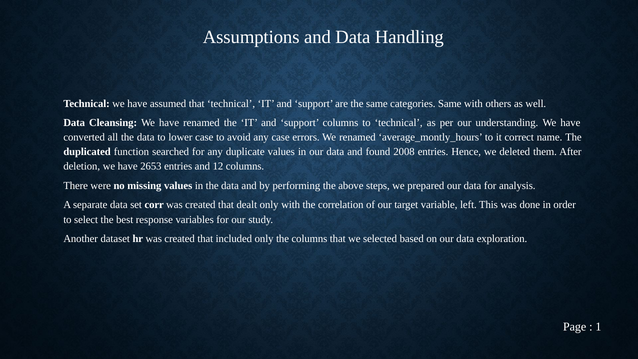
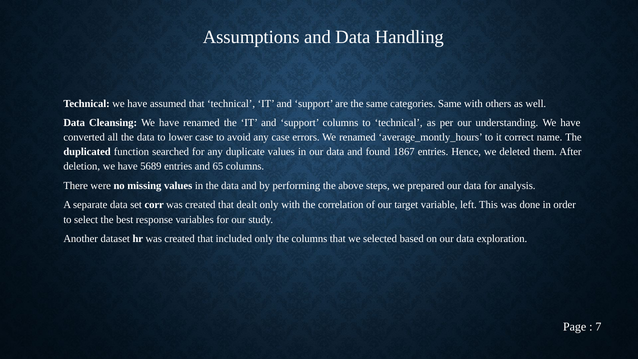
2008: 2008 -> 1867
2653: 2653 -> 5689
12: 12 -> 65
1: 1 -> 7
